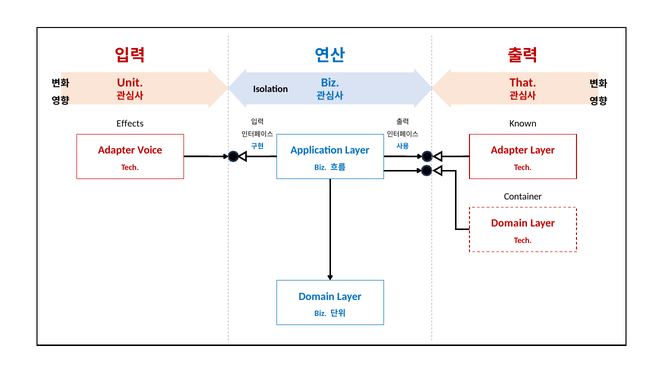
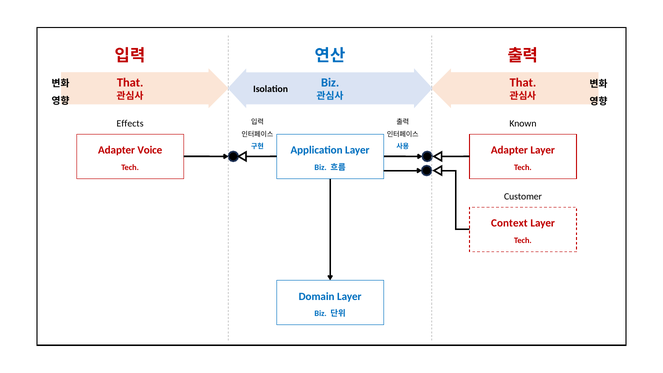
Unit at (130, 83): Unit -> That
Container: Container -> Customer
Domain at (509, 223): Domain -> Context
